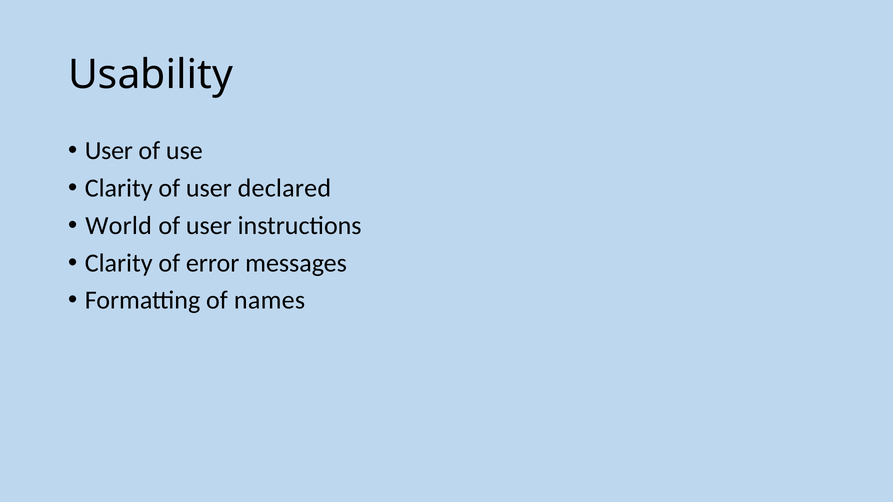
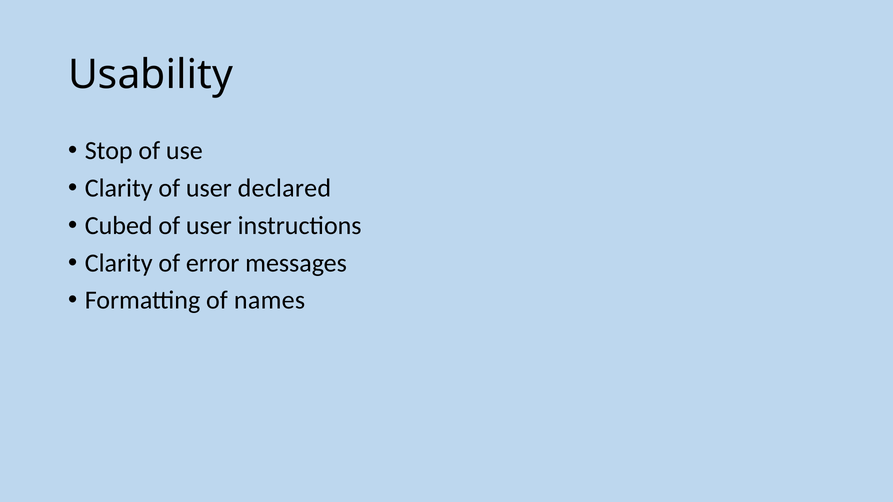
User at (109, 151): User -> Stop
World: World -> Cubed
